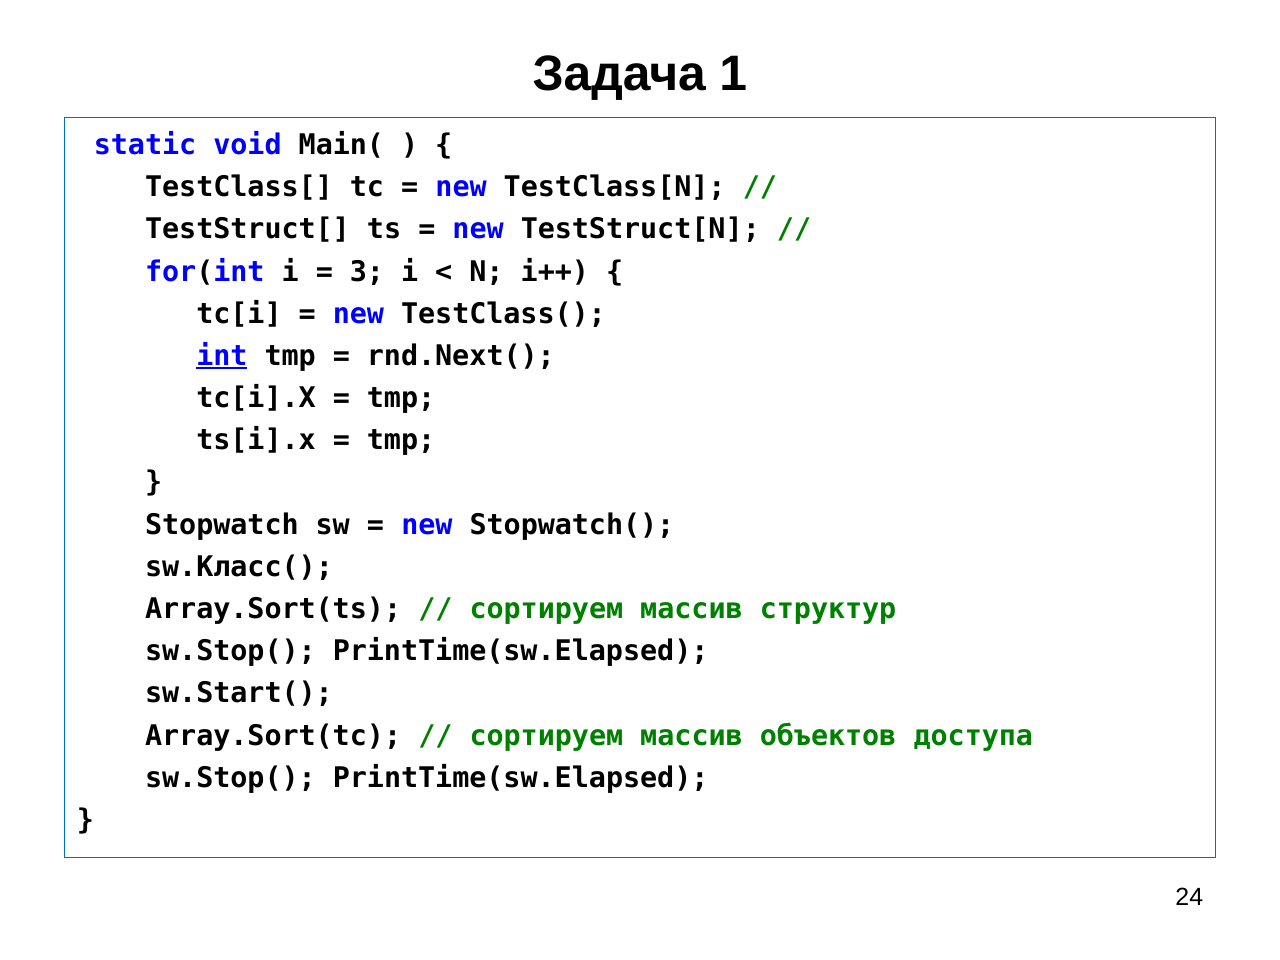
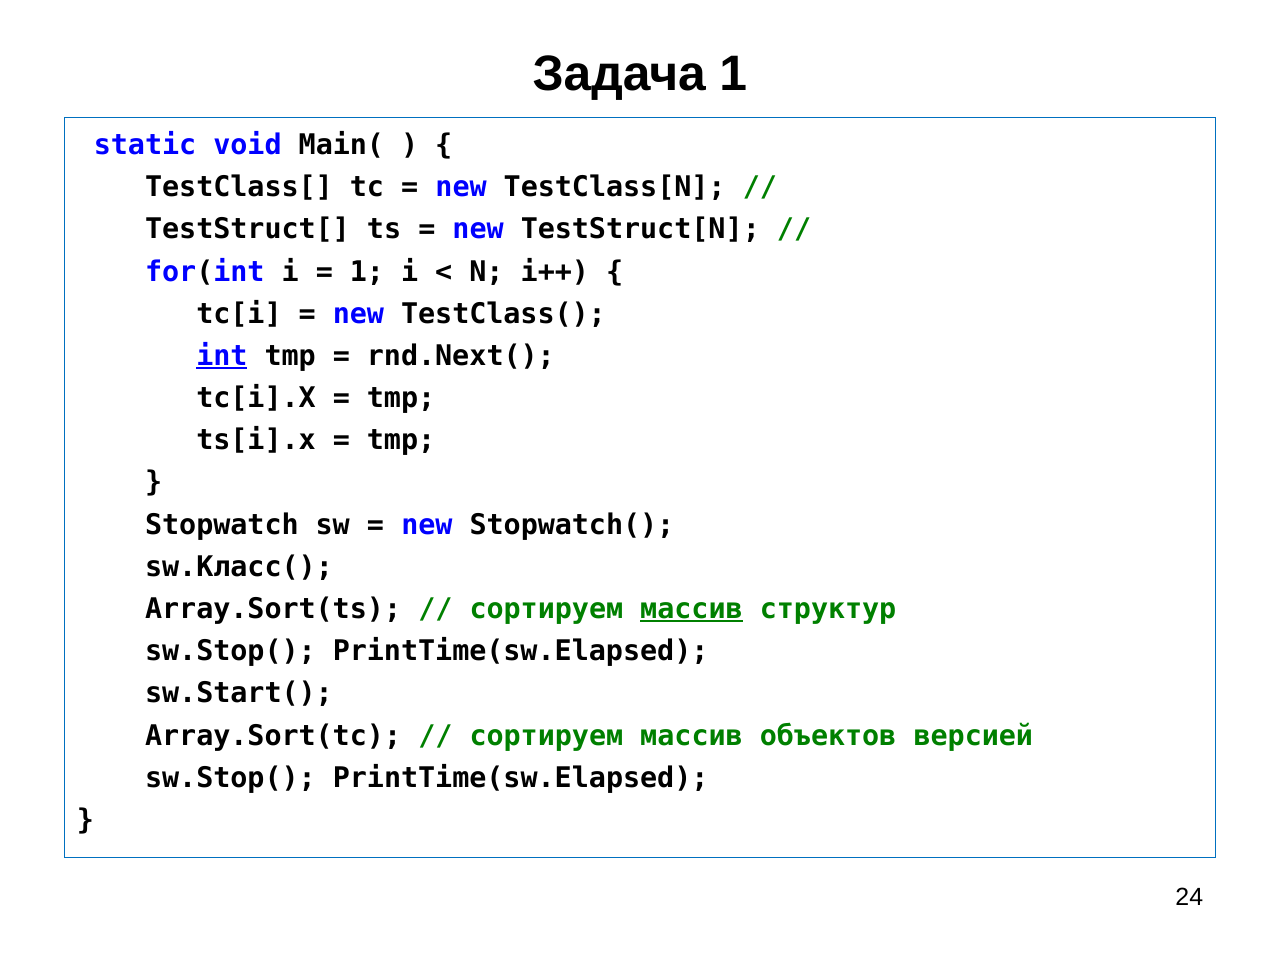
3 at (367, 272): 3 -> 1
массив at (691, 609) underline: none -> present
доступа: доступа -> версией
